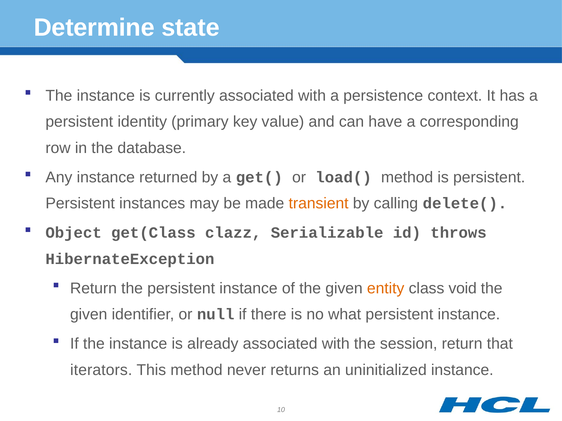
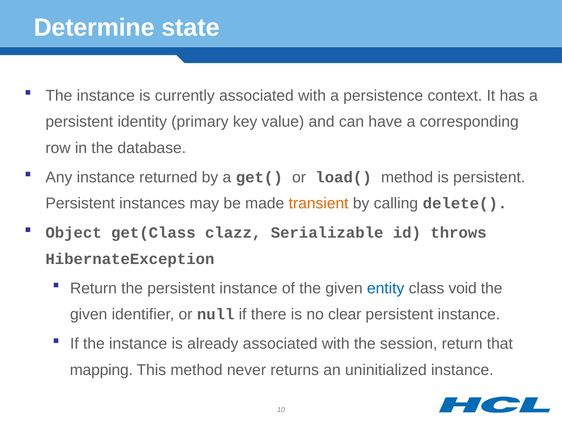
entity colour: orange -> blue
what: what -> clear
iterators: iterators -> mapping
